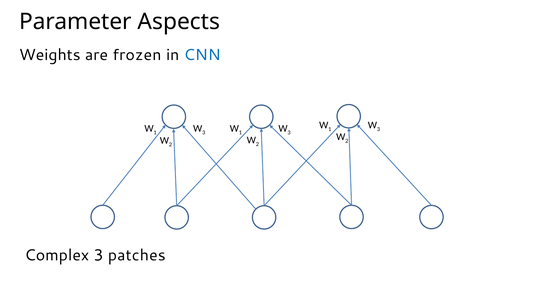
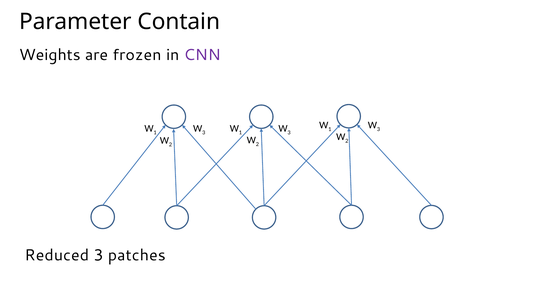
Aspects: Aspects -> Contain
CNN colour: blue -> purple
Complex: Complex -> Reduced
